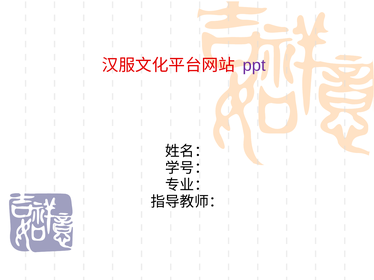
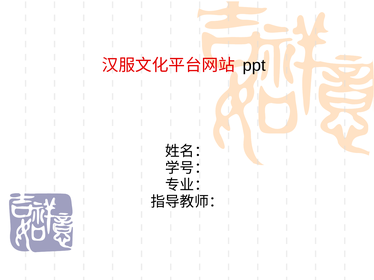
ppt colour: purple -> black
